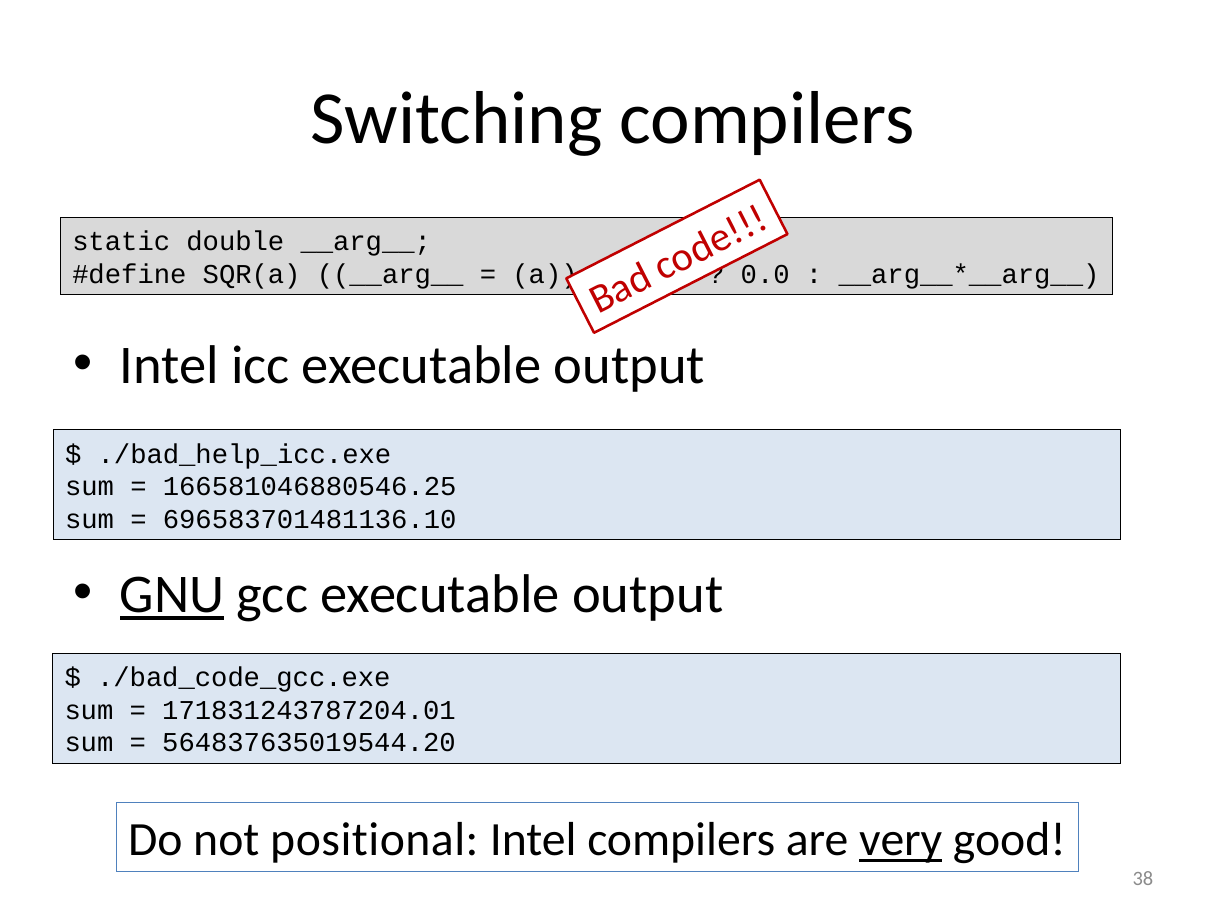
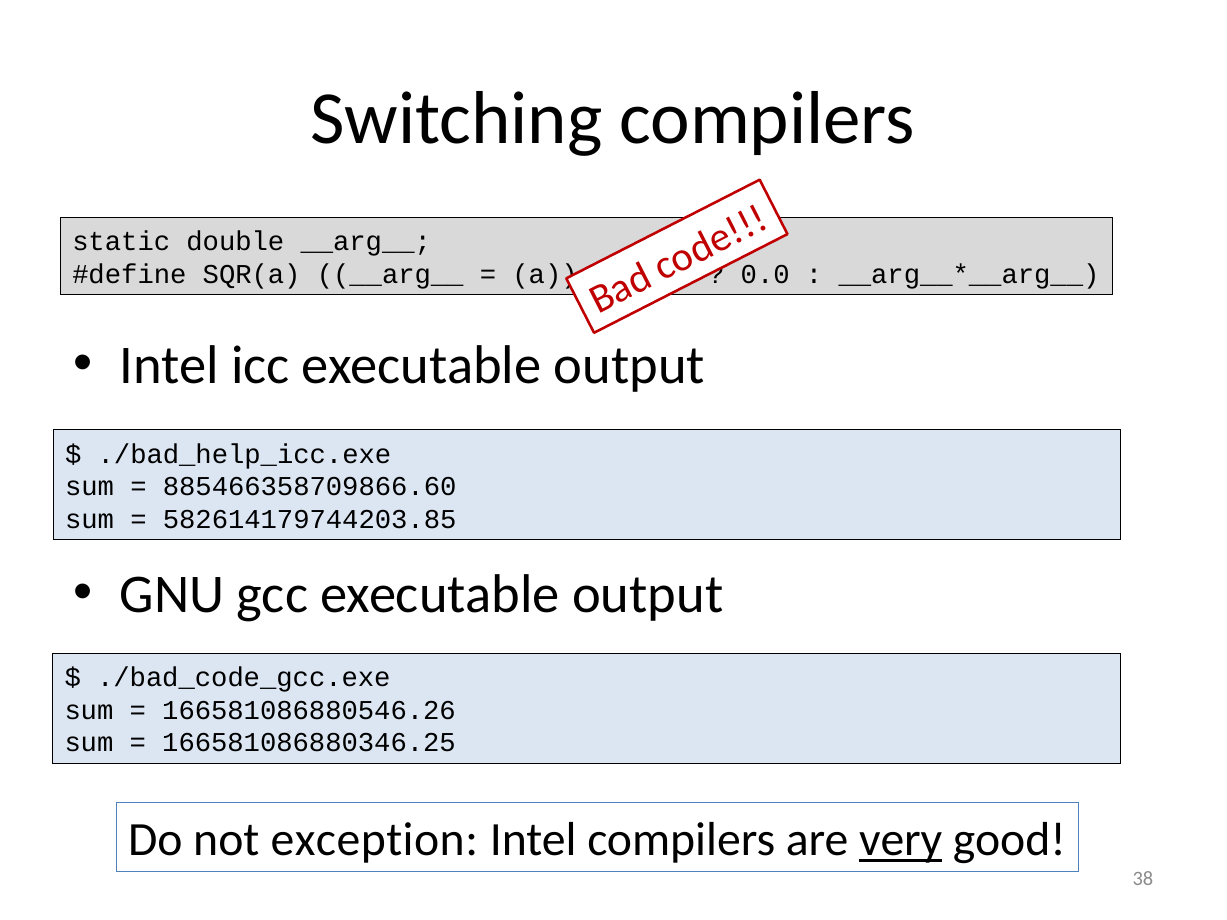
166581046880546.25: 166581046880546.25 -> 885466358709866.60
696583701481136.10: 696583701481136.10 -> 582614179744203.85
GNU underline: present -> none
171831243787204.01: 171831243787204.01 -> 166581086880546.26
564837635019544.20: 564837635019544.20 -> 166581086880346.25
positional: positional -> exception
